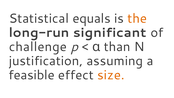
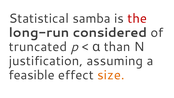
equals: equals -> samba
the colour: orange -> red
significant: significant -> considered
challenge: challenge -> truncated
